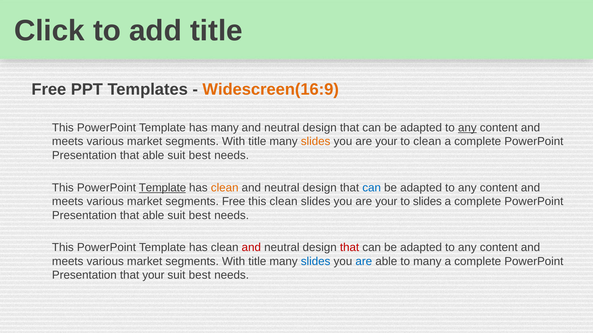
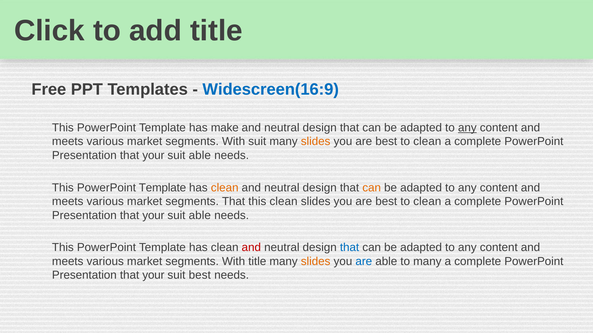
Widescreen(16:9 colour: orange -> blue
has many: many -> make
title at (257, 142): title -> suit
your at (386, 142): your -> best
able at (153, 156): able -> your
best at (200, 156): best -> able
Template at (162, 188) underline: present -> none
can at (372, 188) colour: blue -> orange
segments Free: Free -> That
your at (386, 202): your -> best
slides at (427, 202): slides -> clean
able at (153, 216): able -> your
best at (200, 216): best -> able
that at (350, 248) colour: red -> blue
slides at (316, 262) colour: blue -> orange
